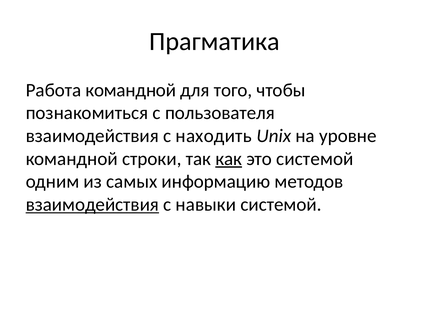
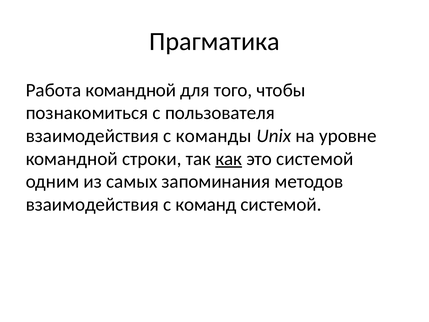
находить: находить -> команды
информацию: информацию -> запоминания
взаимодействия at (92, 204) underline: present -> none
навыки: навыки -> команд
